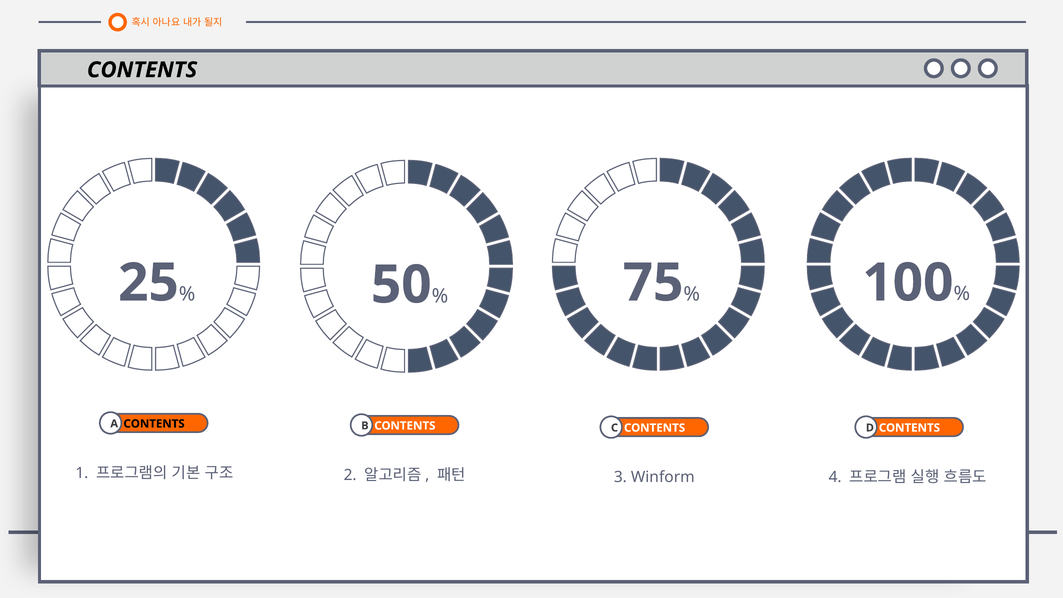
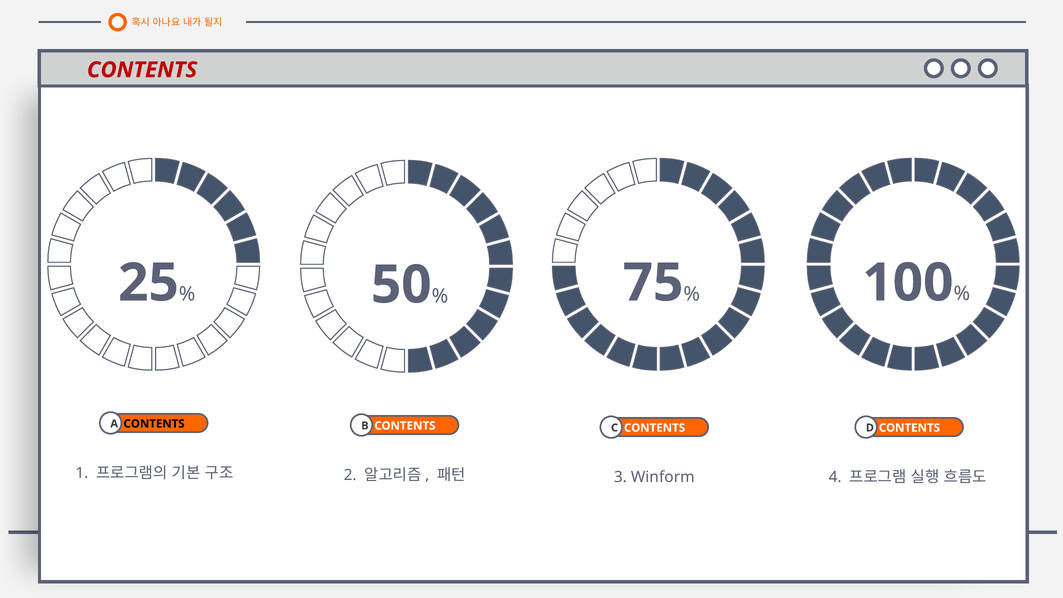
CONTENTS at (142, 70) colour: black -> red
